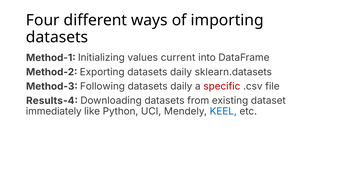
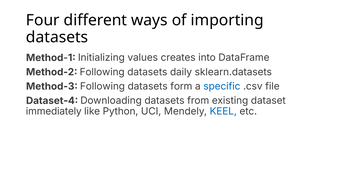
current: current -> creates
Method-2 Exporting: Exporting -> Following
daily at (181, 86): daily -> form
specific colour: red -> blue
Results-4: Results-4 -> Dataset-4
